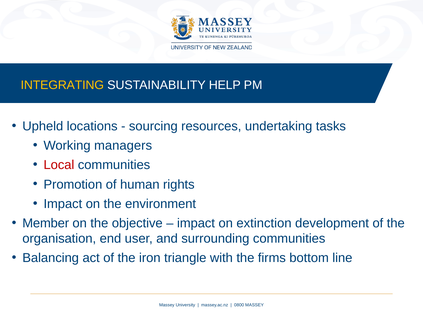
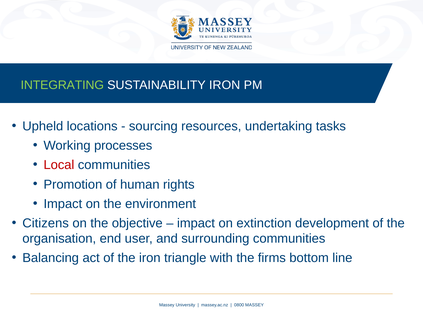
INTEGRATING colour: yellow -> light green
SUSTAINABILITY HELP: HELP -> IRON
managers: managers -> processes
Member: Member -> Citizens
